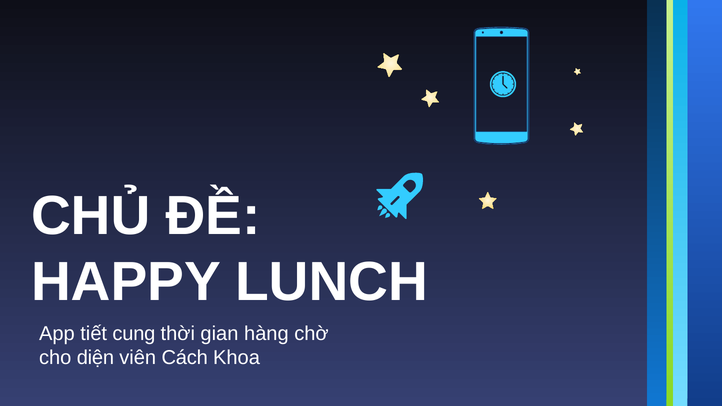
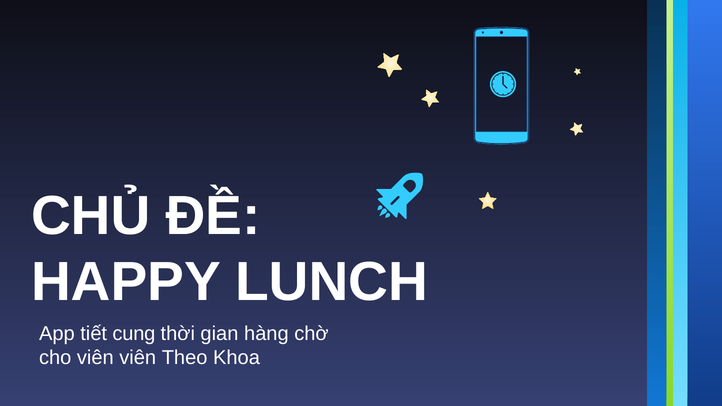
cho diện: diện -> viên
Cách: Cách -> Theo
